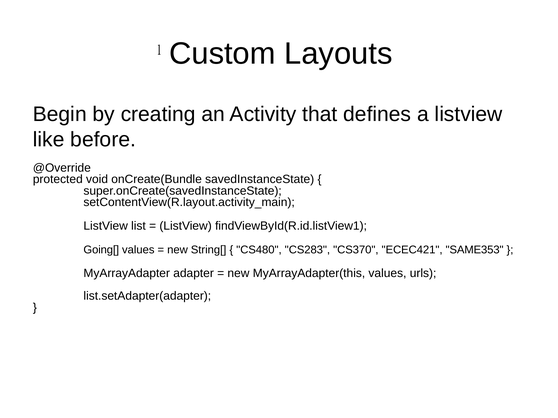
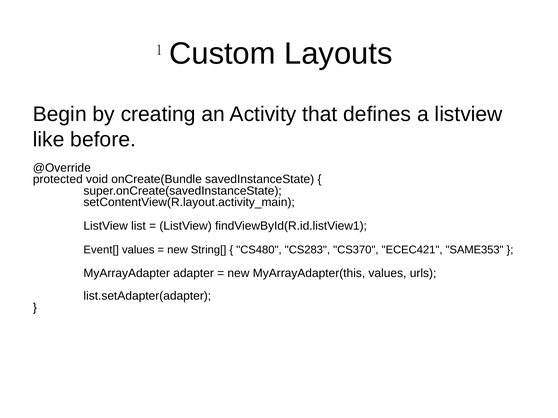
Going[: Going[ -> Event[
